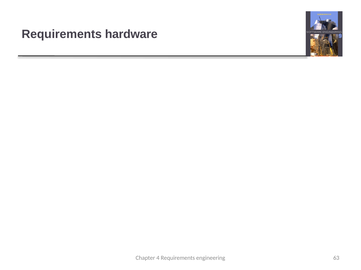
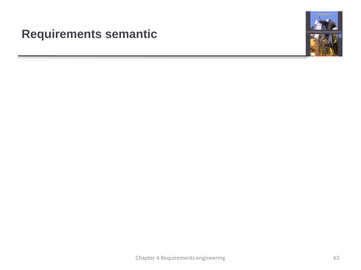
hardware: hardware -> semantic
